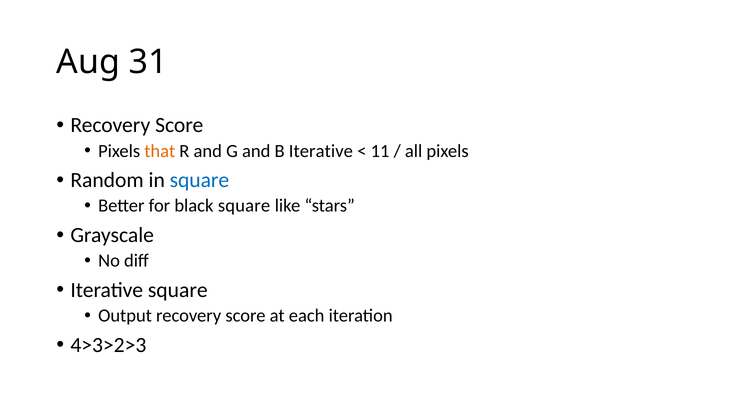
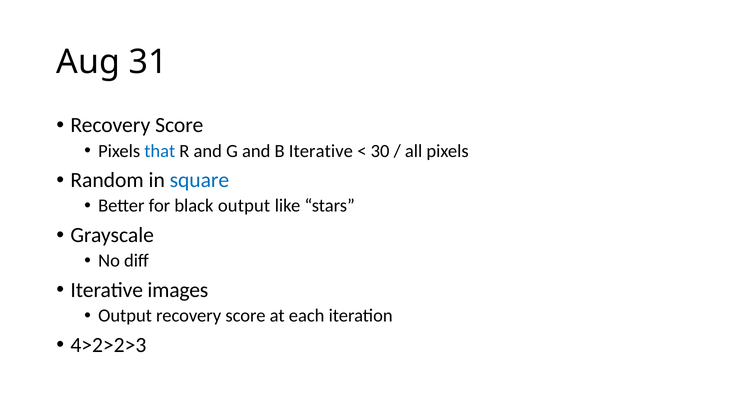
that colour: orange -> blue
11: 11 -> 30
black square: square -> output
Iterative square: square -> images
4>3>2>3: 4>3>2>3 -> 4>2>2>3
